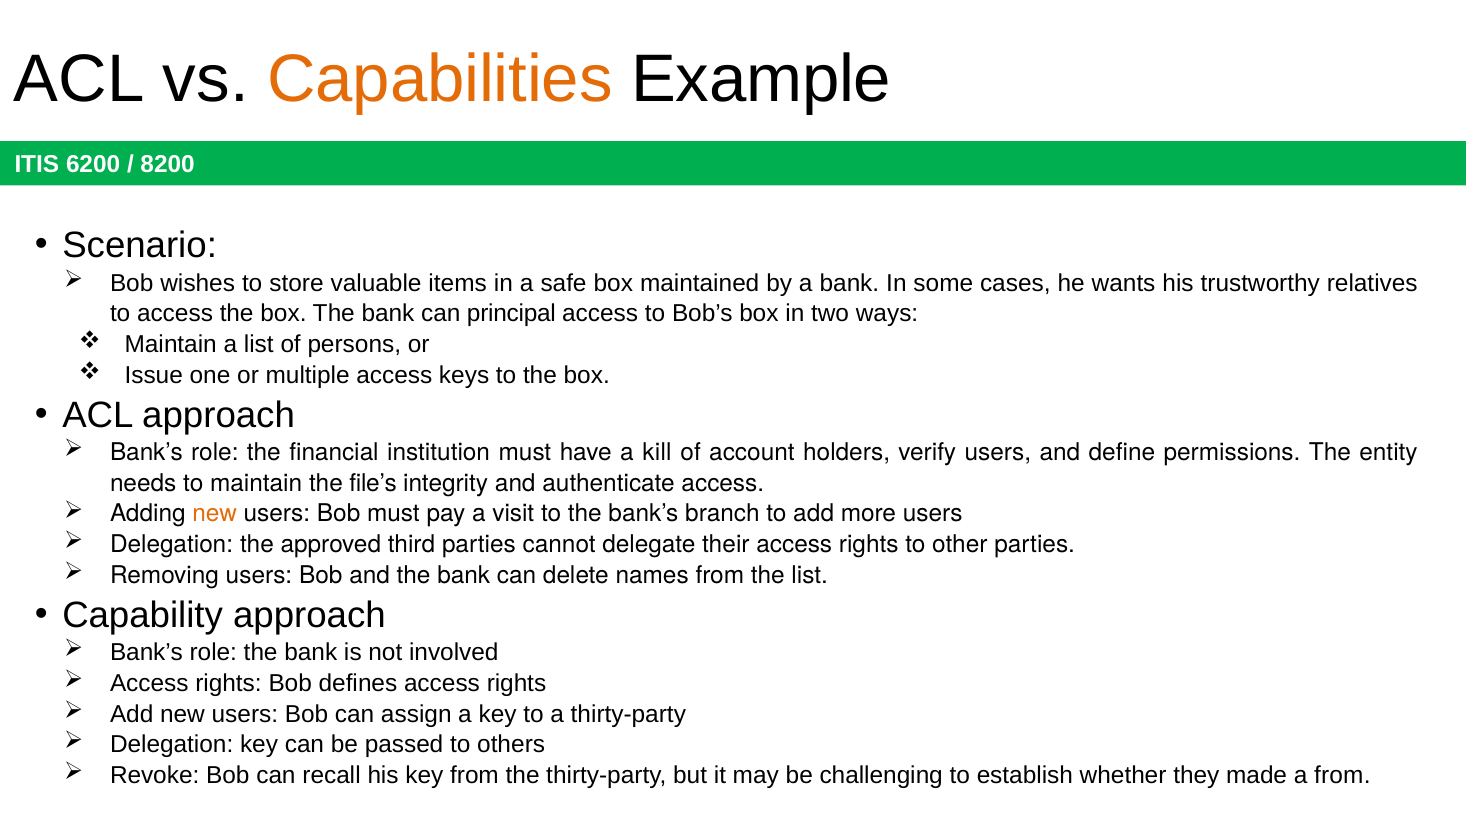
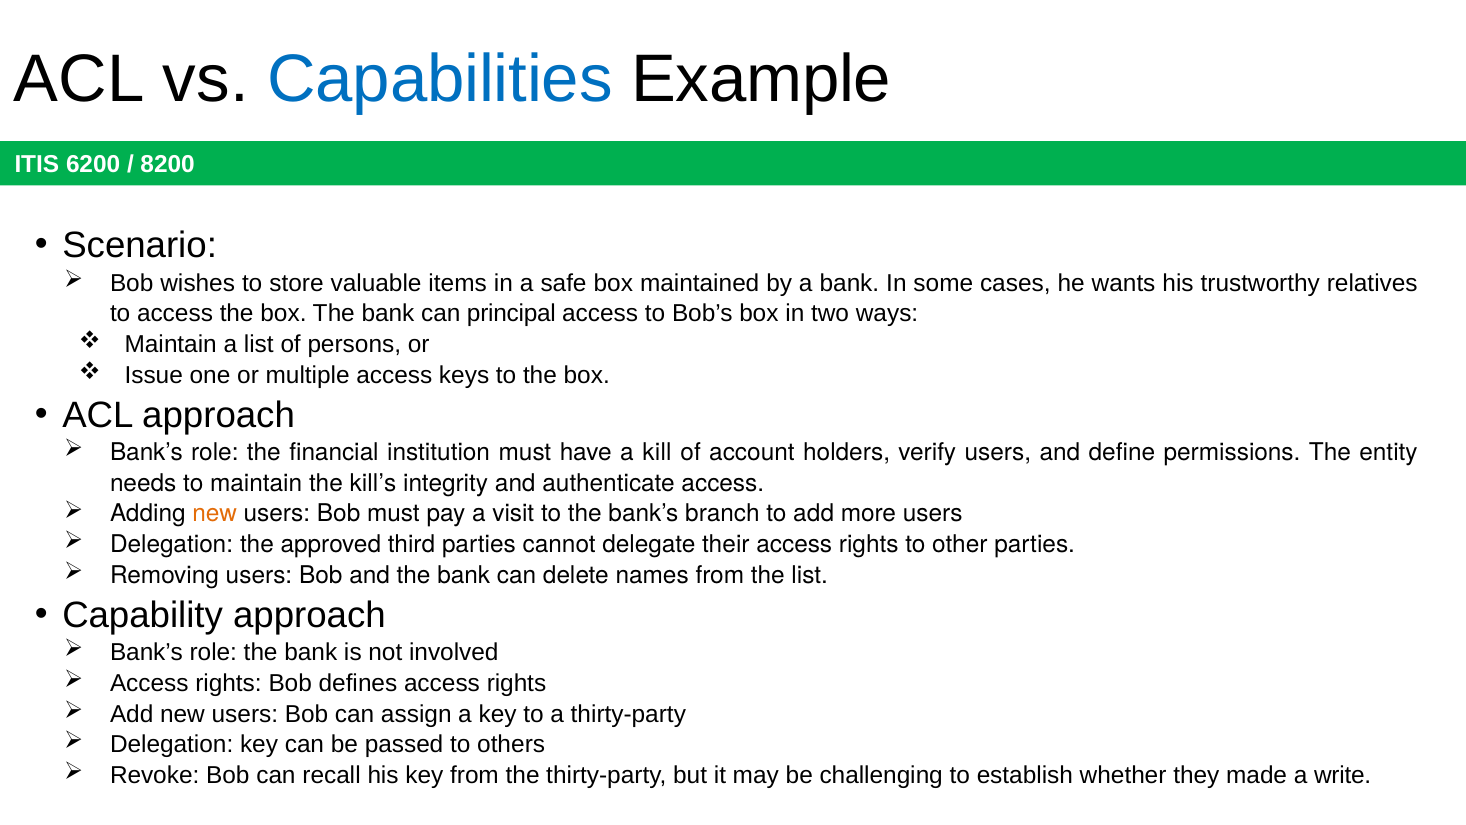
Capabilities colour: orange -> blue
file’s: file’s -> kill’s
a from: from -> write
